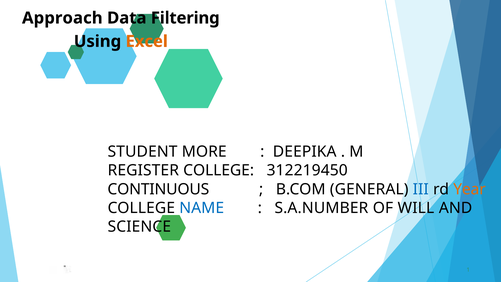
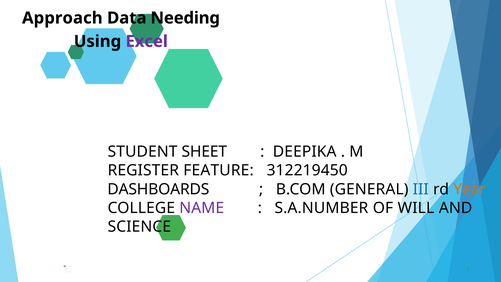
Filtering: Filtering -> Needing
Excel colour: orange -> purple
MORE: MORE -> SHEET
REGISTER COLLEGE: COLLEGE -> FEATURE
CONTINUOUS: CONTINUOUS -> DASHBOARDS
NAME colour: blue -> purple
